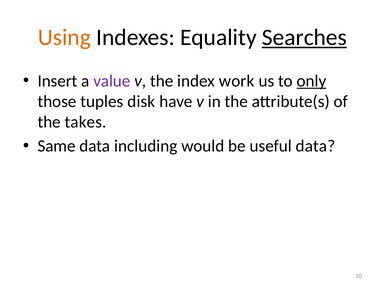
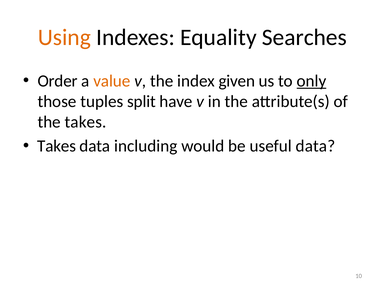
Searches underline: present -> none
Insert: Insert -> Order
value colour: purple -> orange
work: work -> given
disk: disk -> split
Same at (57, 146): Same -> Takes
